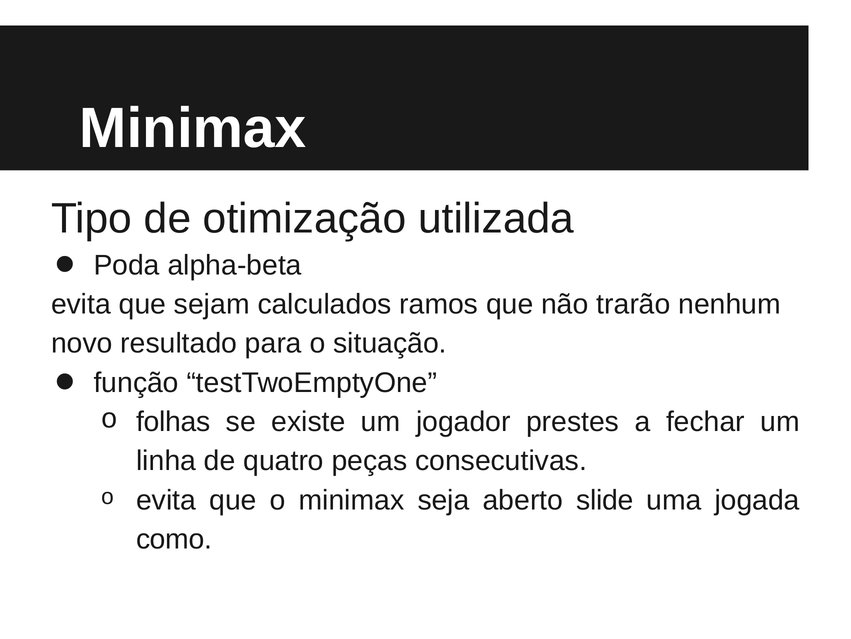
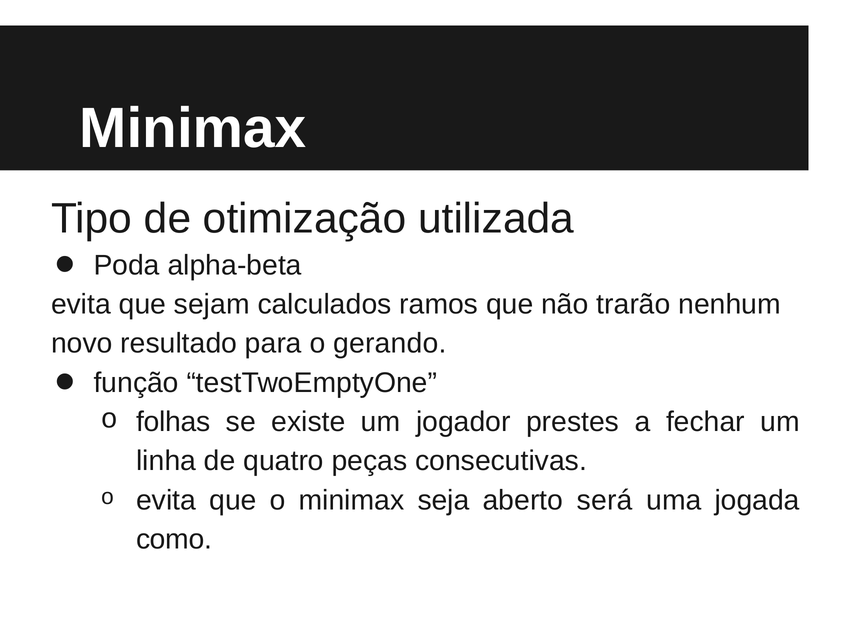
situação: situação -> gerando
slide: slide -> será
